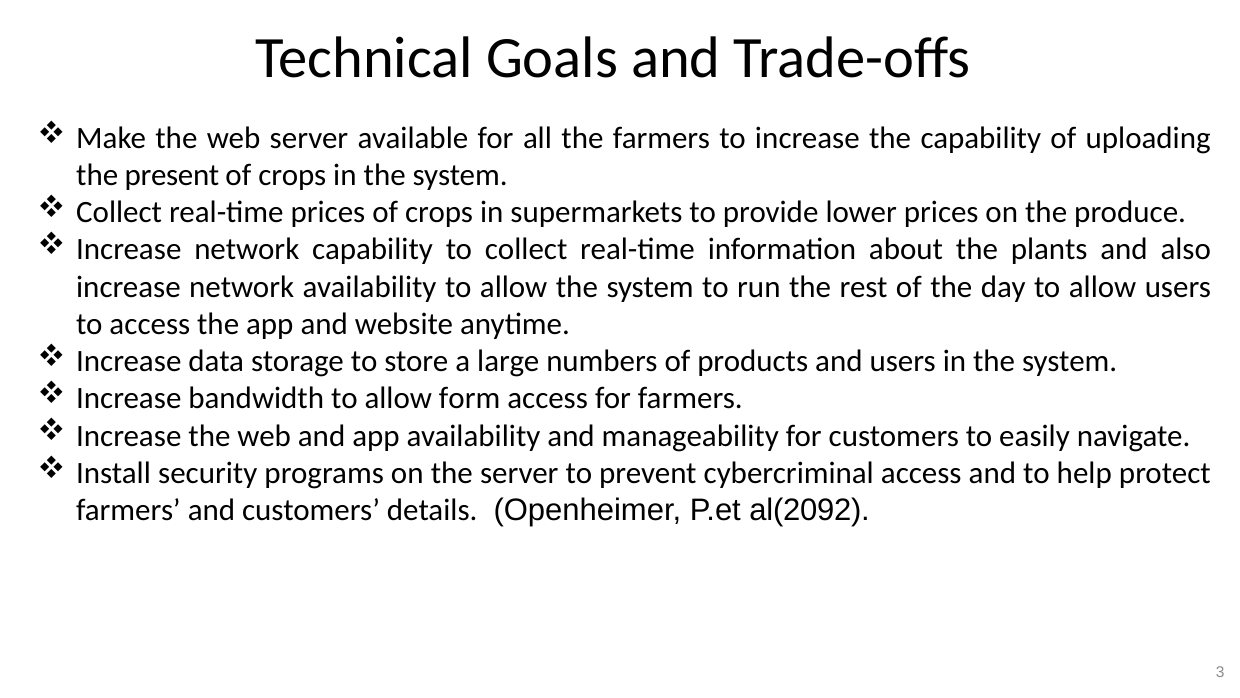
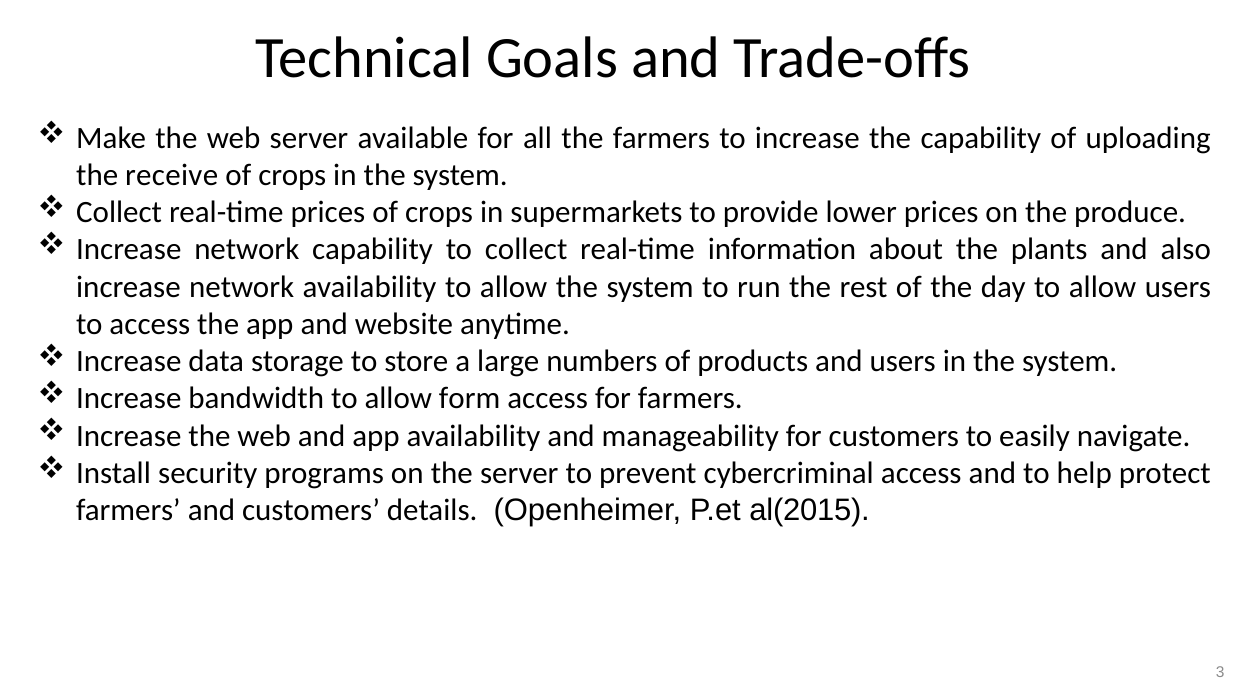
present: present -> receive
al(2092: al(2092 -> al(2015
